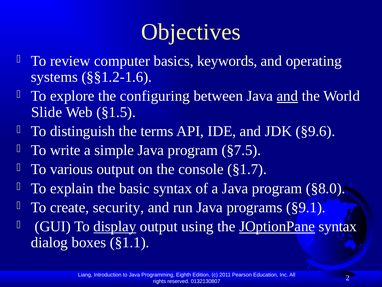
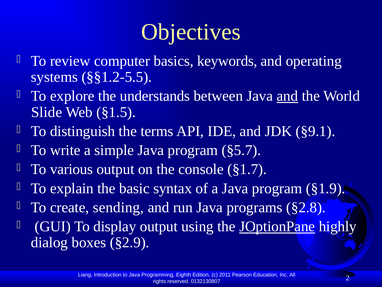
§§1.2-1.6: §§1.2-1.6 -> §§1.2-5.5
configuring: configuring -> understands
§9.6: §9.6 -> §9.1
§7.5: §7.5 -> §5.7
§8.0: §8.0 -> §1.9
security: security -> sending
§9.1: §9.1 -> §2.8
display underline: present -> none
JOptionPane syntax: syntax -> highly
§1.1: §1.1 -> §2.9
